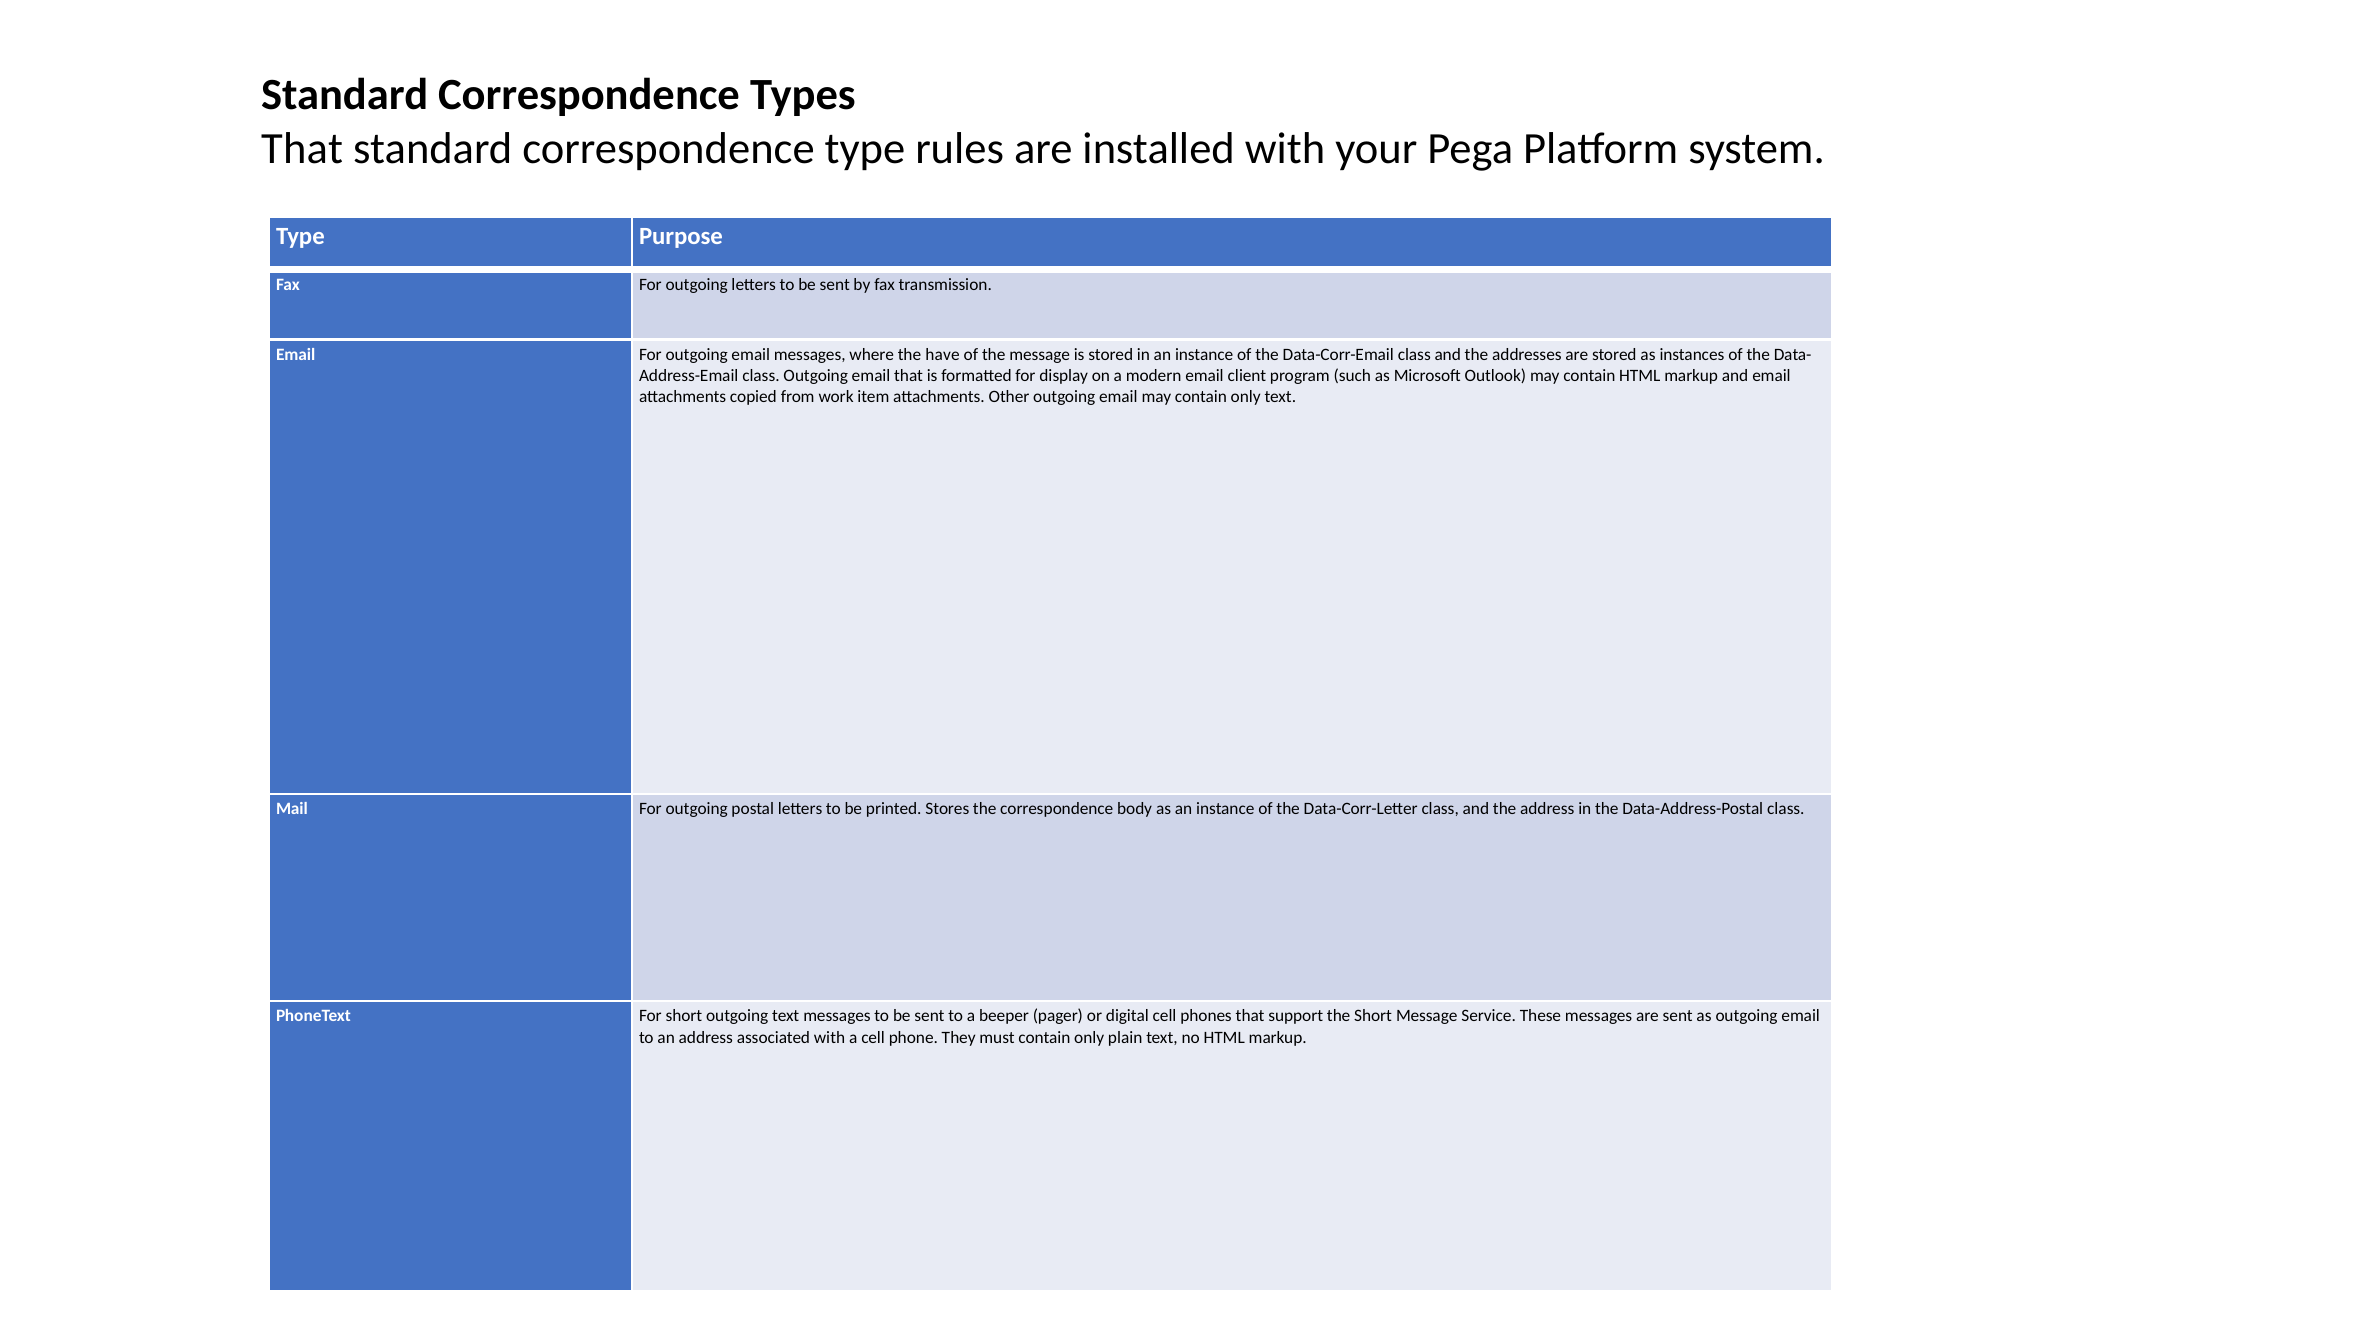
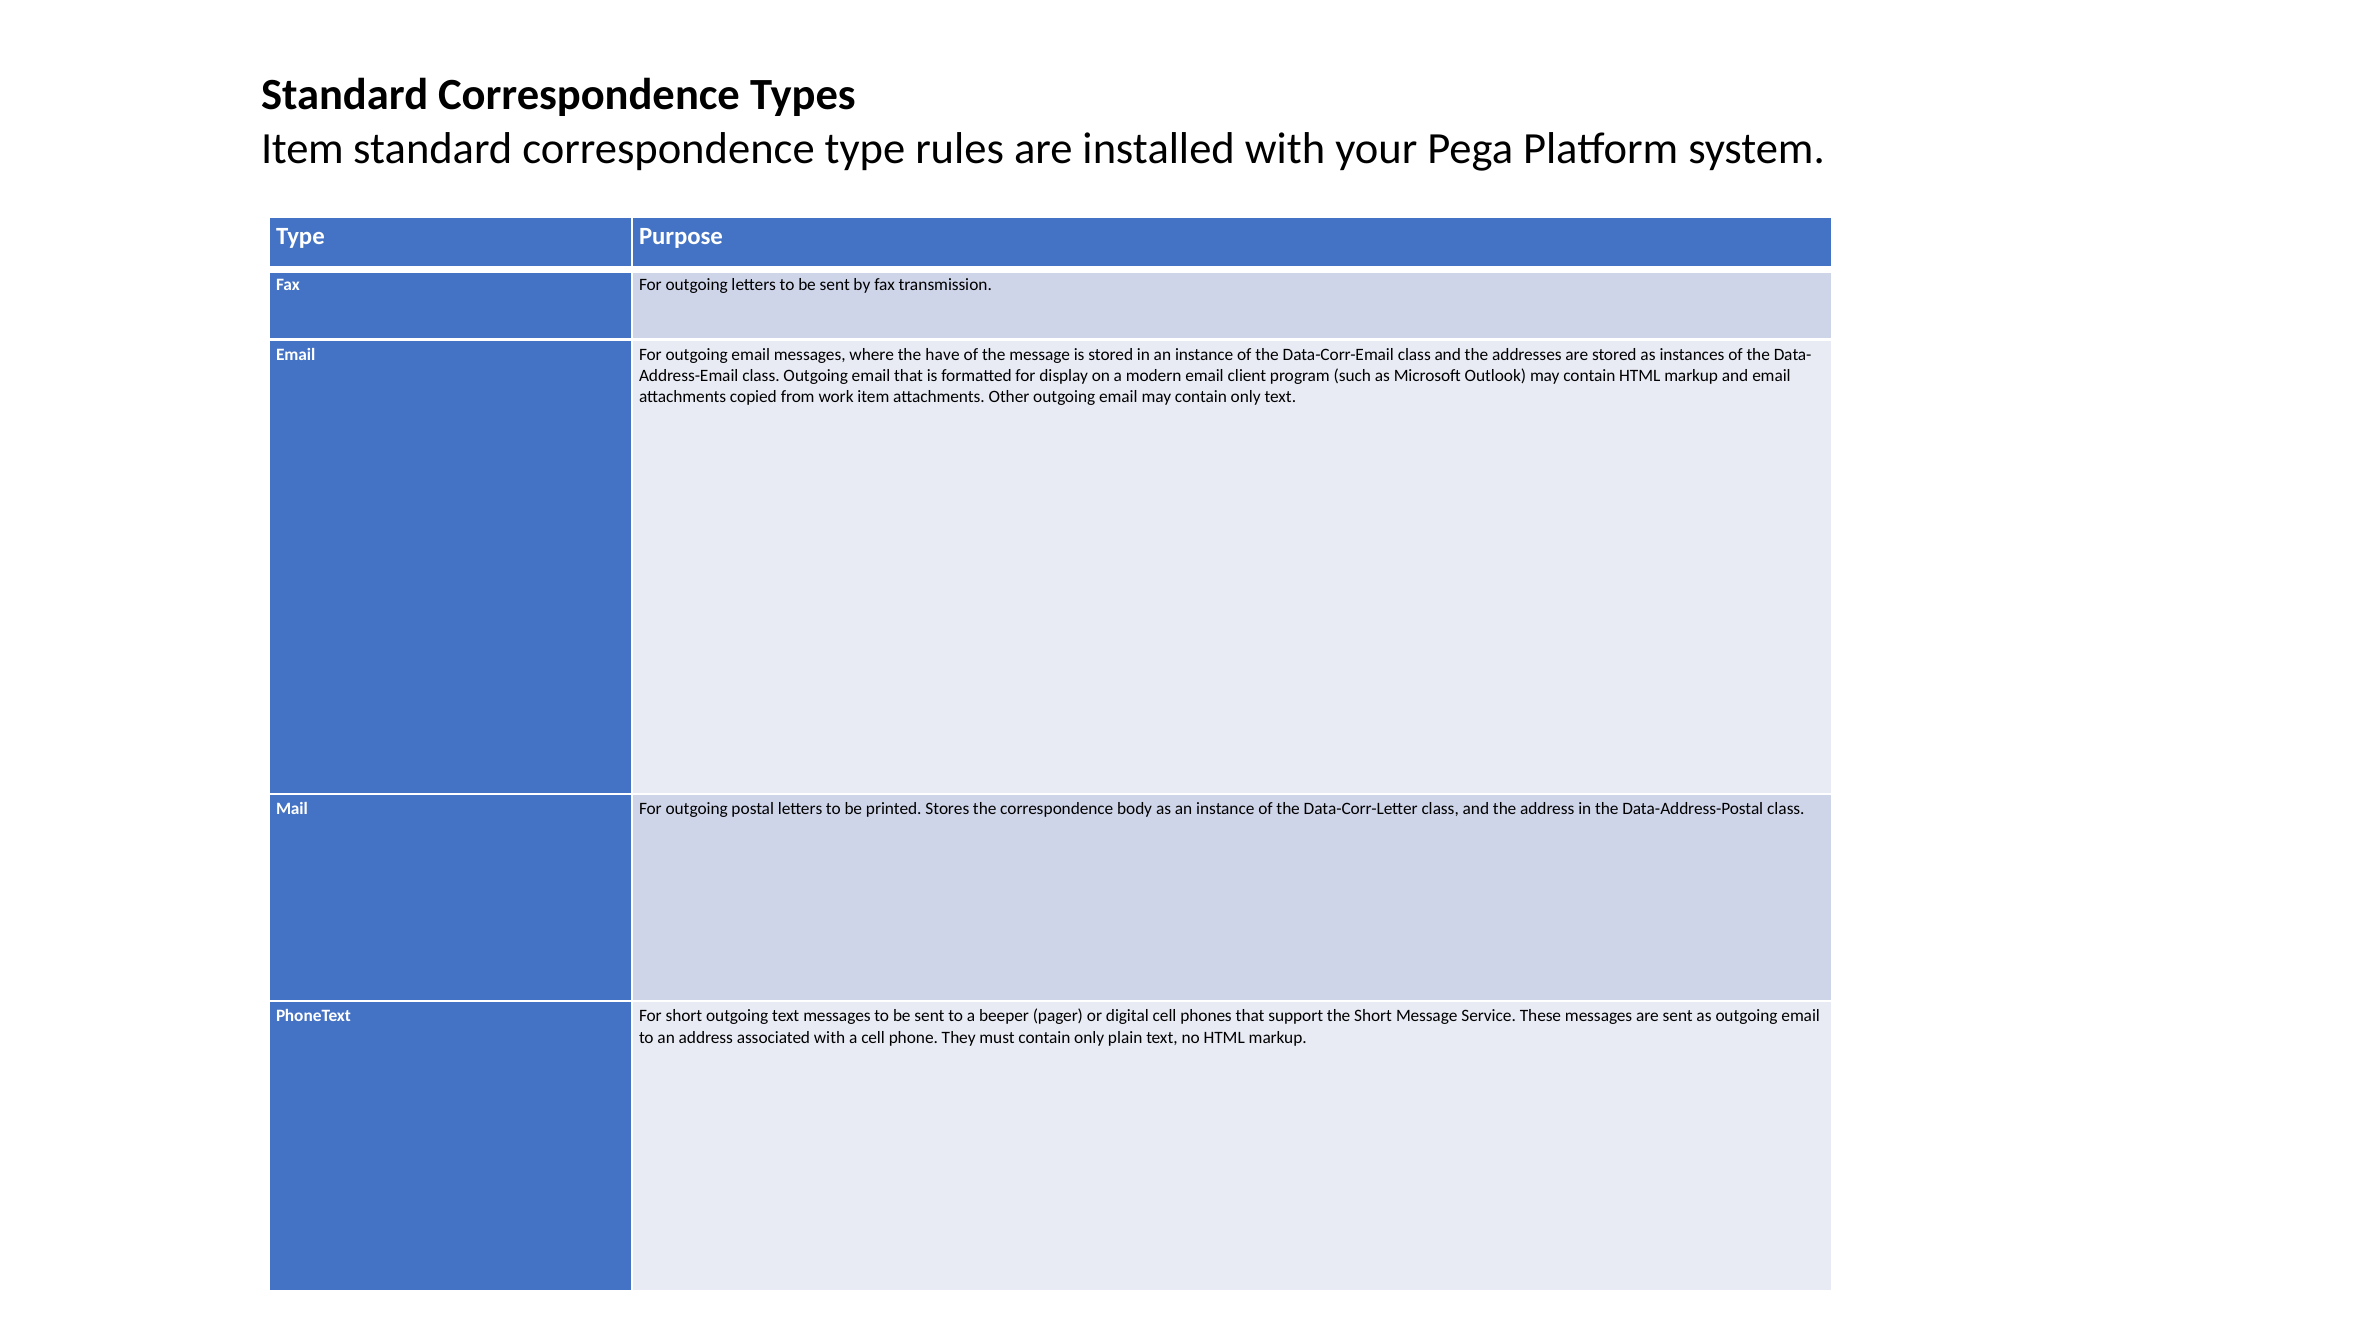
That at (302, 148): That -> Item
